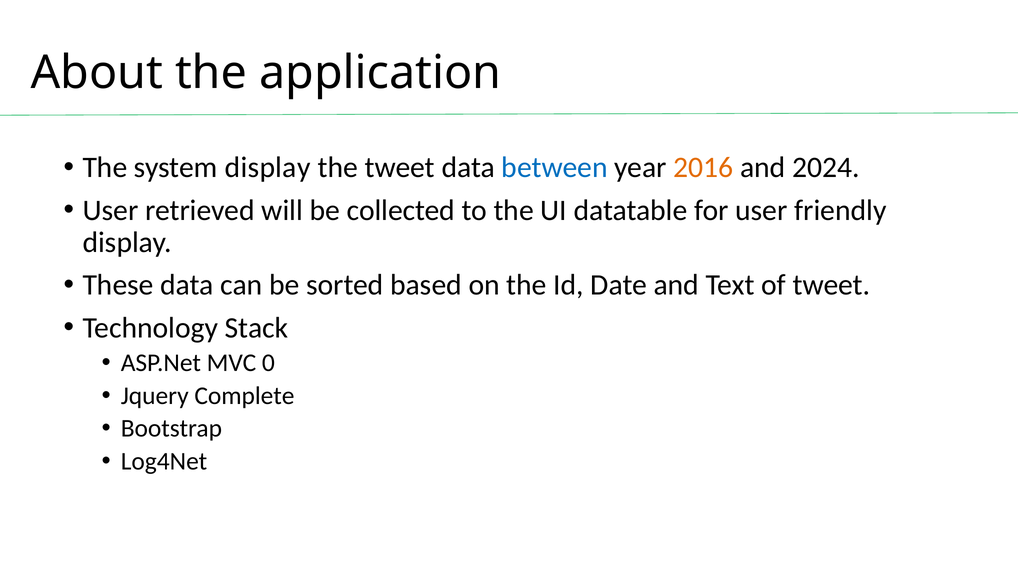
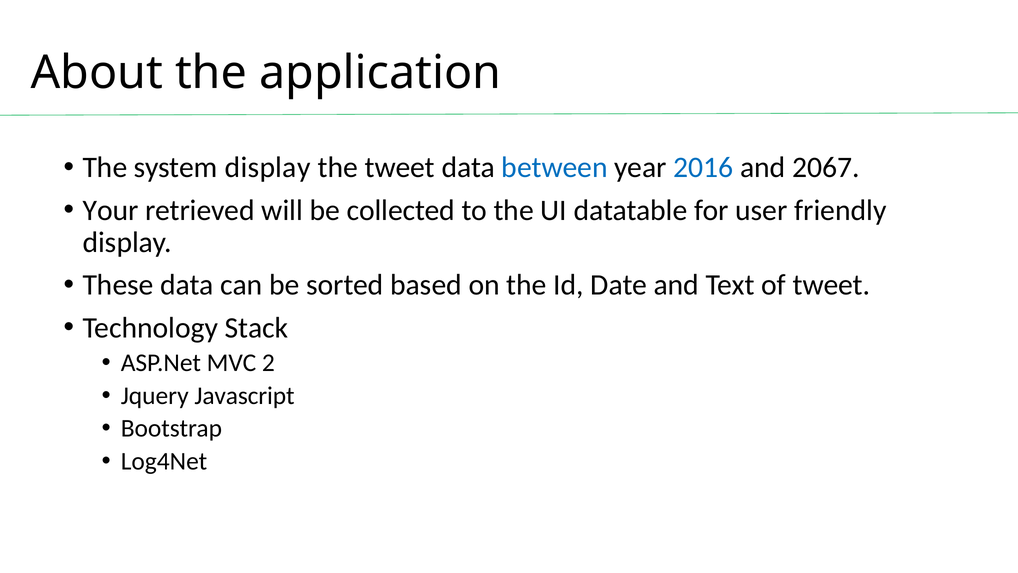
2016 colour: orange -> blue
2024: 2024 -> 2067
User at (111, 210): User -> Your
0: 0 -> 2
Complete: Complete -> Javascript
